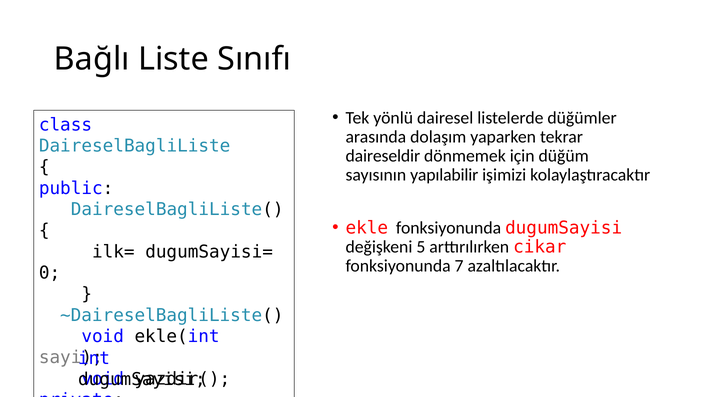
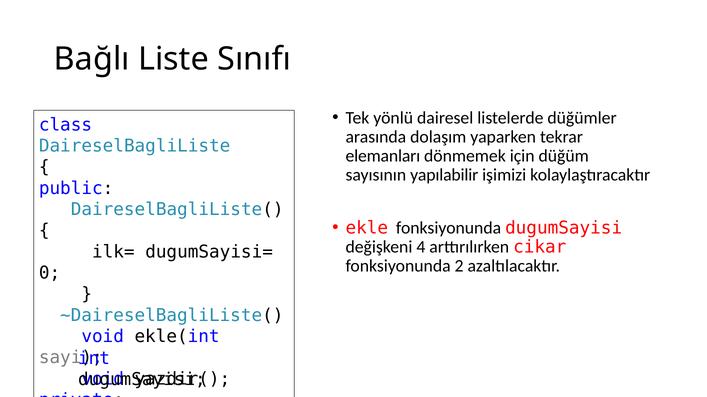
daireseldir: daireseldir -> elemanları
5: 5 -> 4
7: 7 -> 2
